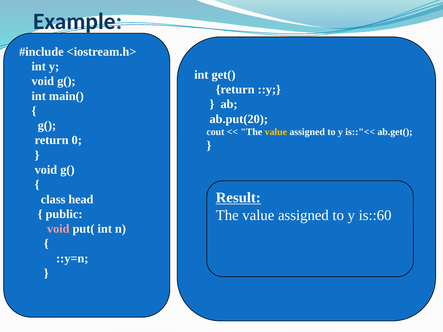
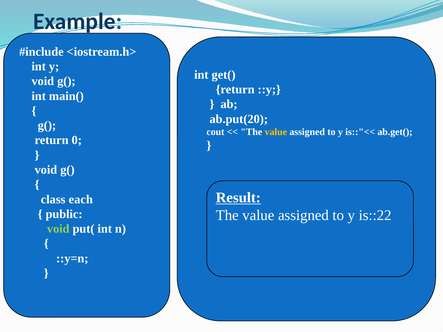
head: head -> each
is::60: is::60 -> is::22
void at (58, 229) colour: pink -> light green
